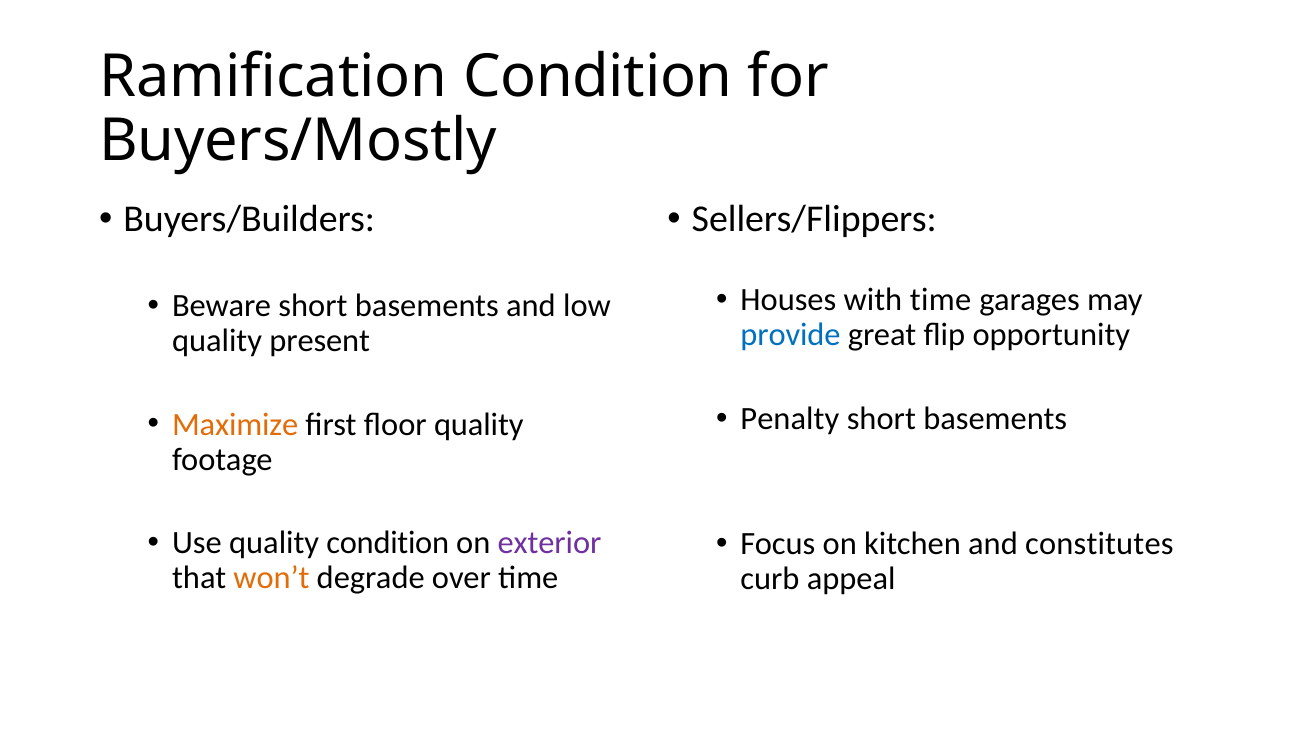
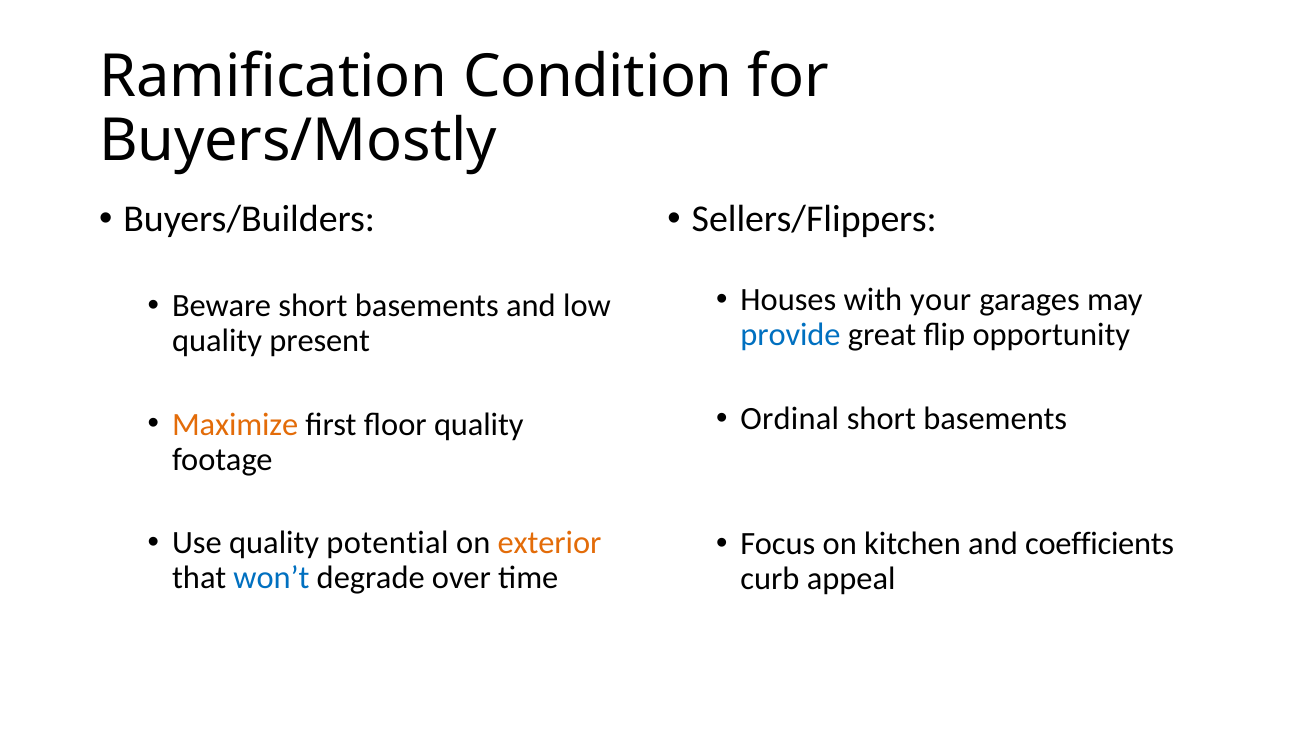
with time: time -> your
Penalty: Penalty -> Ordinal
quality condition: condition -> potential
exterior colour: purple -> orange
constitutes: constitutes -> coefficients
won’t colour: orange -> blue
